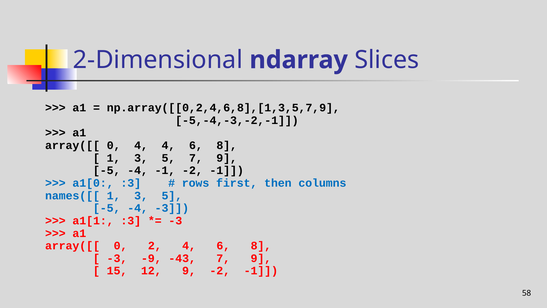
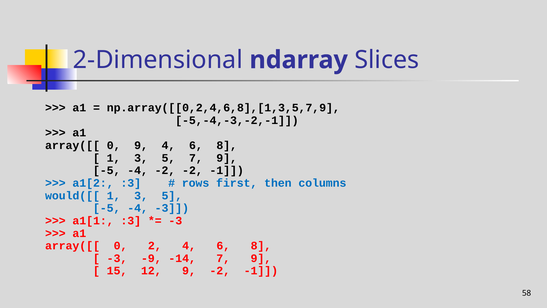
0 4: 4 -> 9
-4 -1: -1 -> -2
a1[0: a1[0 -> a1[2
names([[: names([[ -> would([[
-43: -43 -> -14
